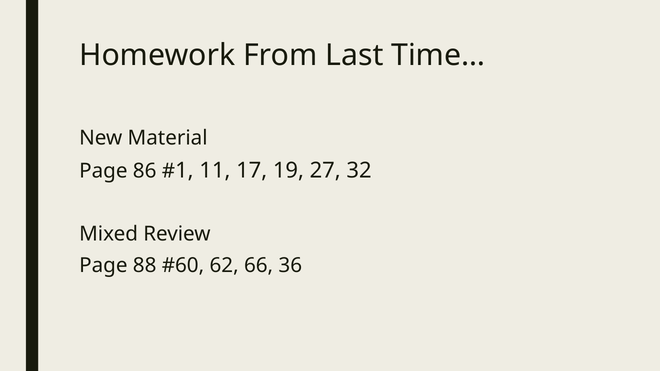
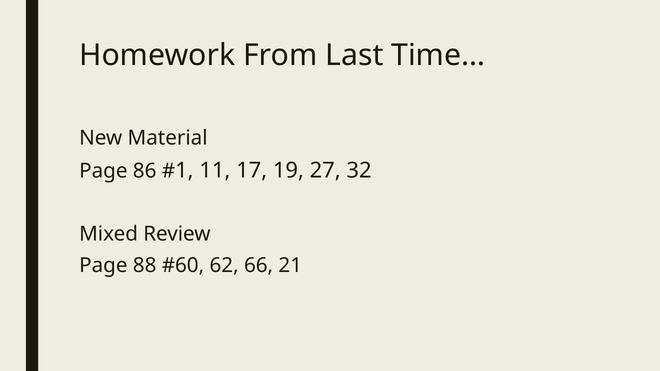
36: 36 -> 21
